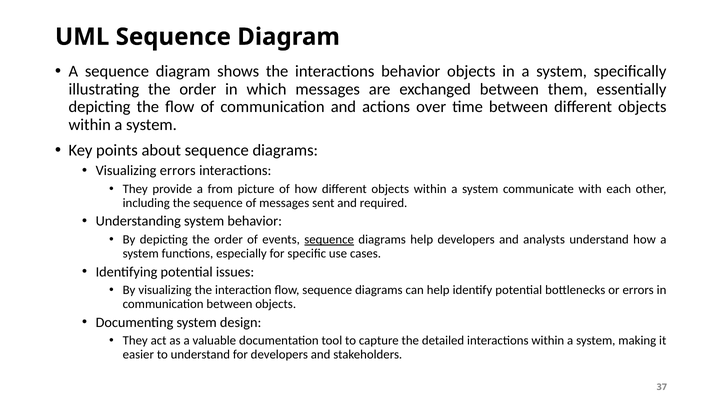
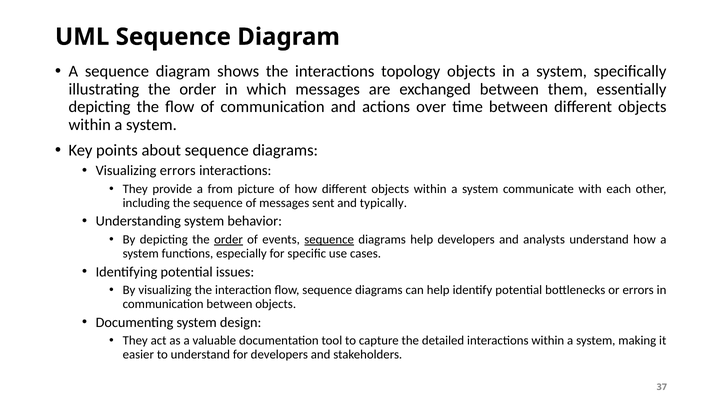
interactions behavior: behavior -> topology
required: required -> typically
order at (229, 240) underline: none -> present
